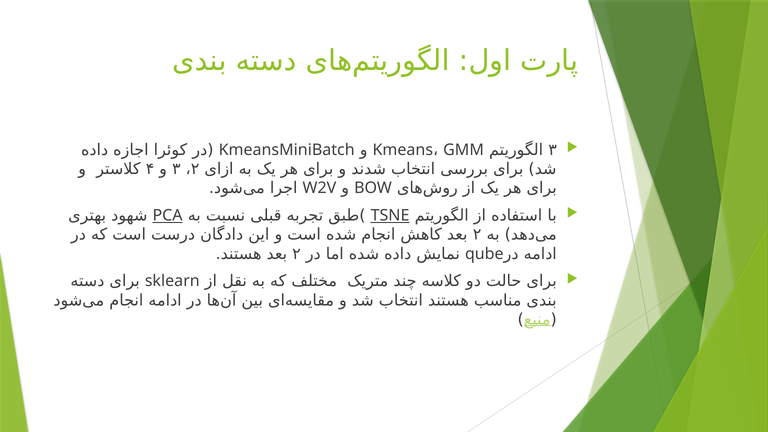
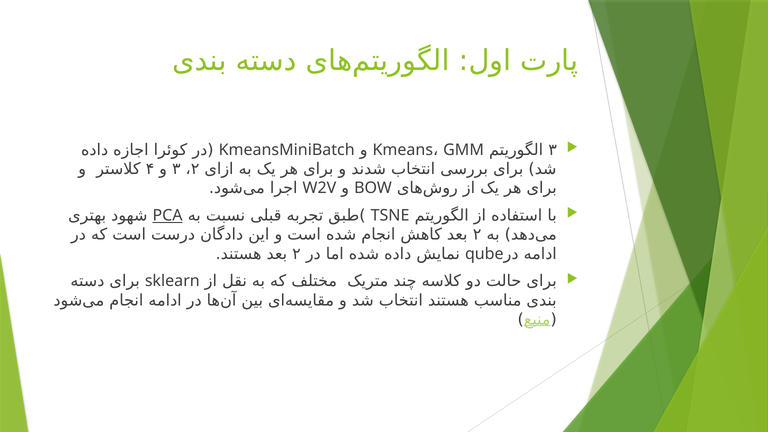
TSNE underline: present -> none
